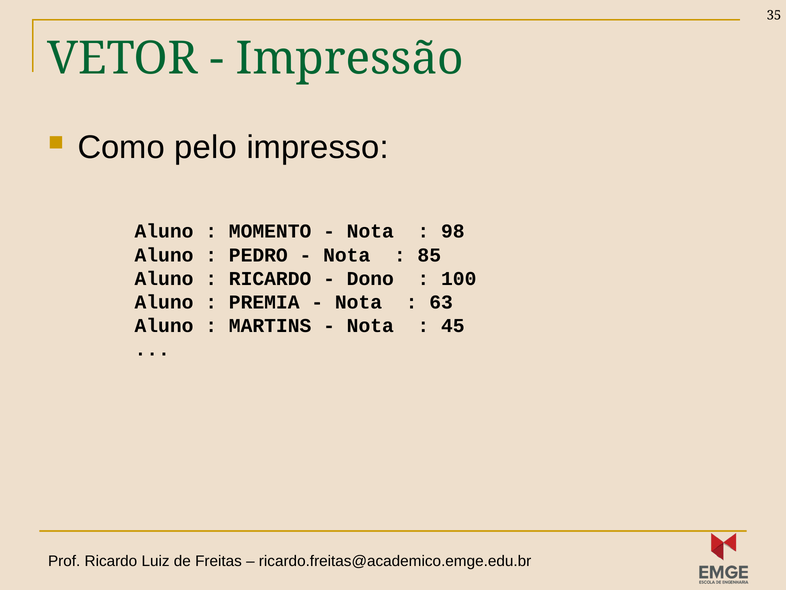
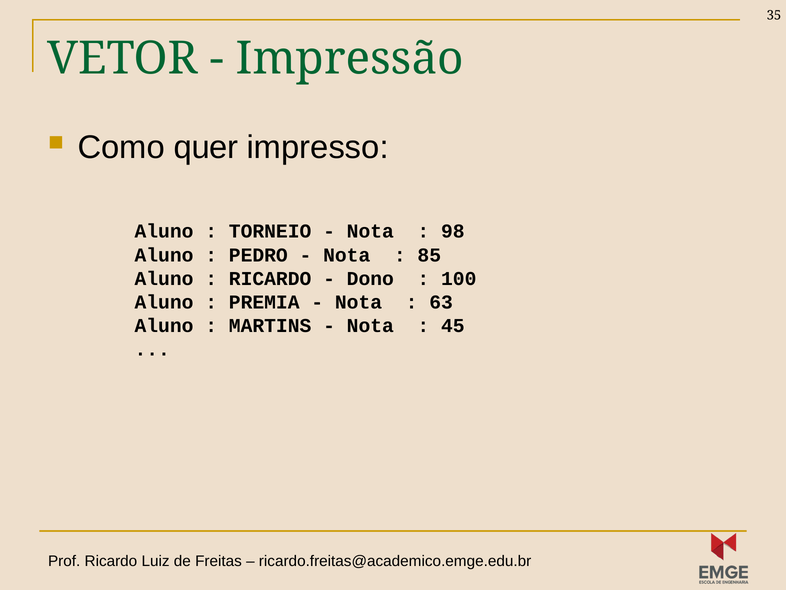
pelo: pelo -> quer
MOMENTO: MOMENTO -> TORNEIO
